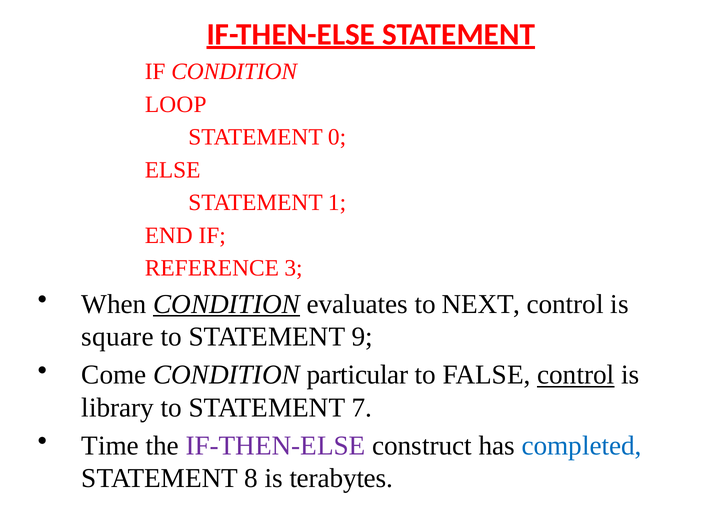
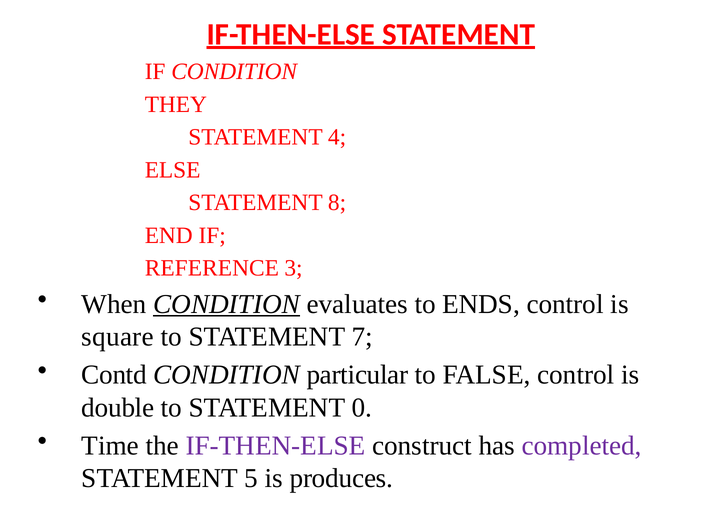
LOOP: LOOP -> THEY
0: 0 -> 4
1: 1 -> 8
NEXT: NEXT -> ENDS
9: 9 -> 7
Come: Come -> Contd
control at (576, 375) underline: present -> none
library: library -> double
7: 7 -> 0
completed colour: blue -> purple
8: 8 -> 5
terabytes: terabytes -> produces
